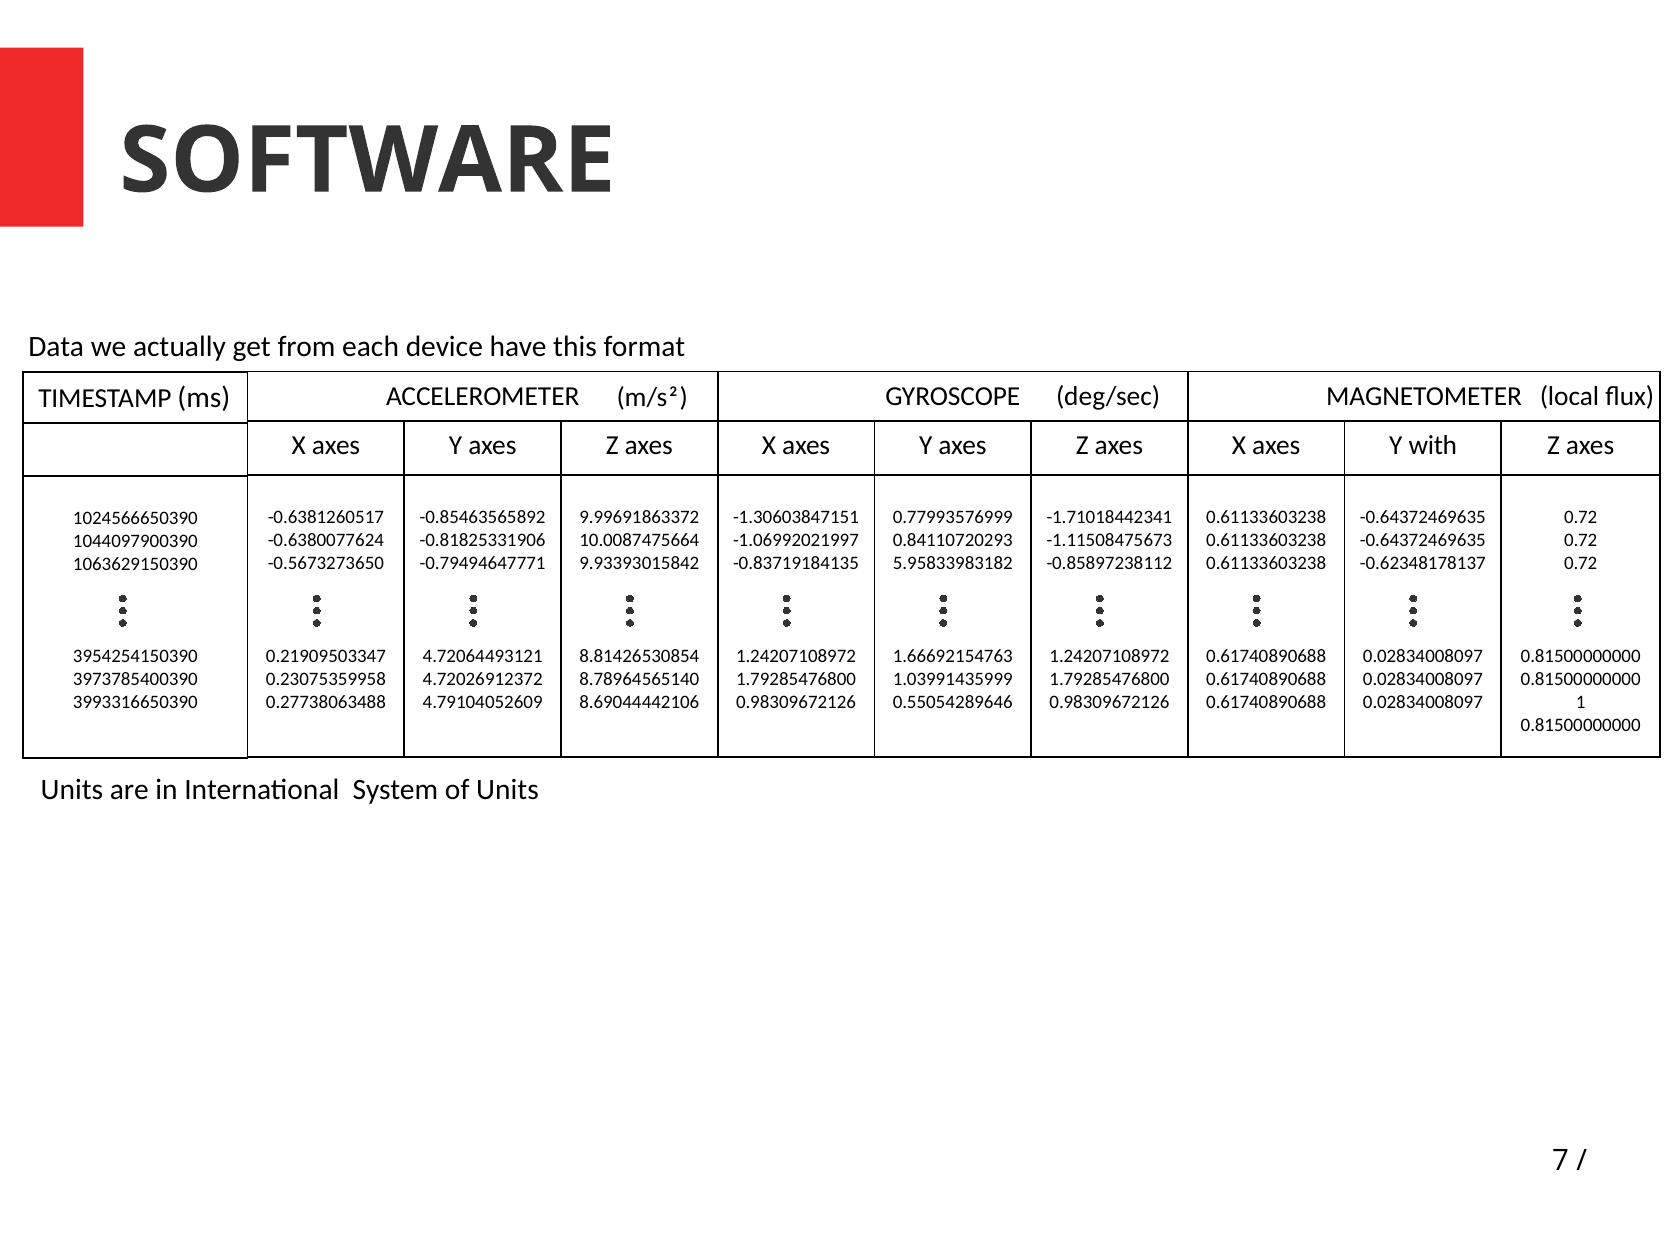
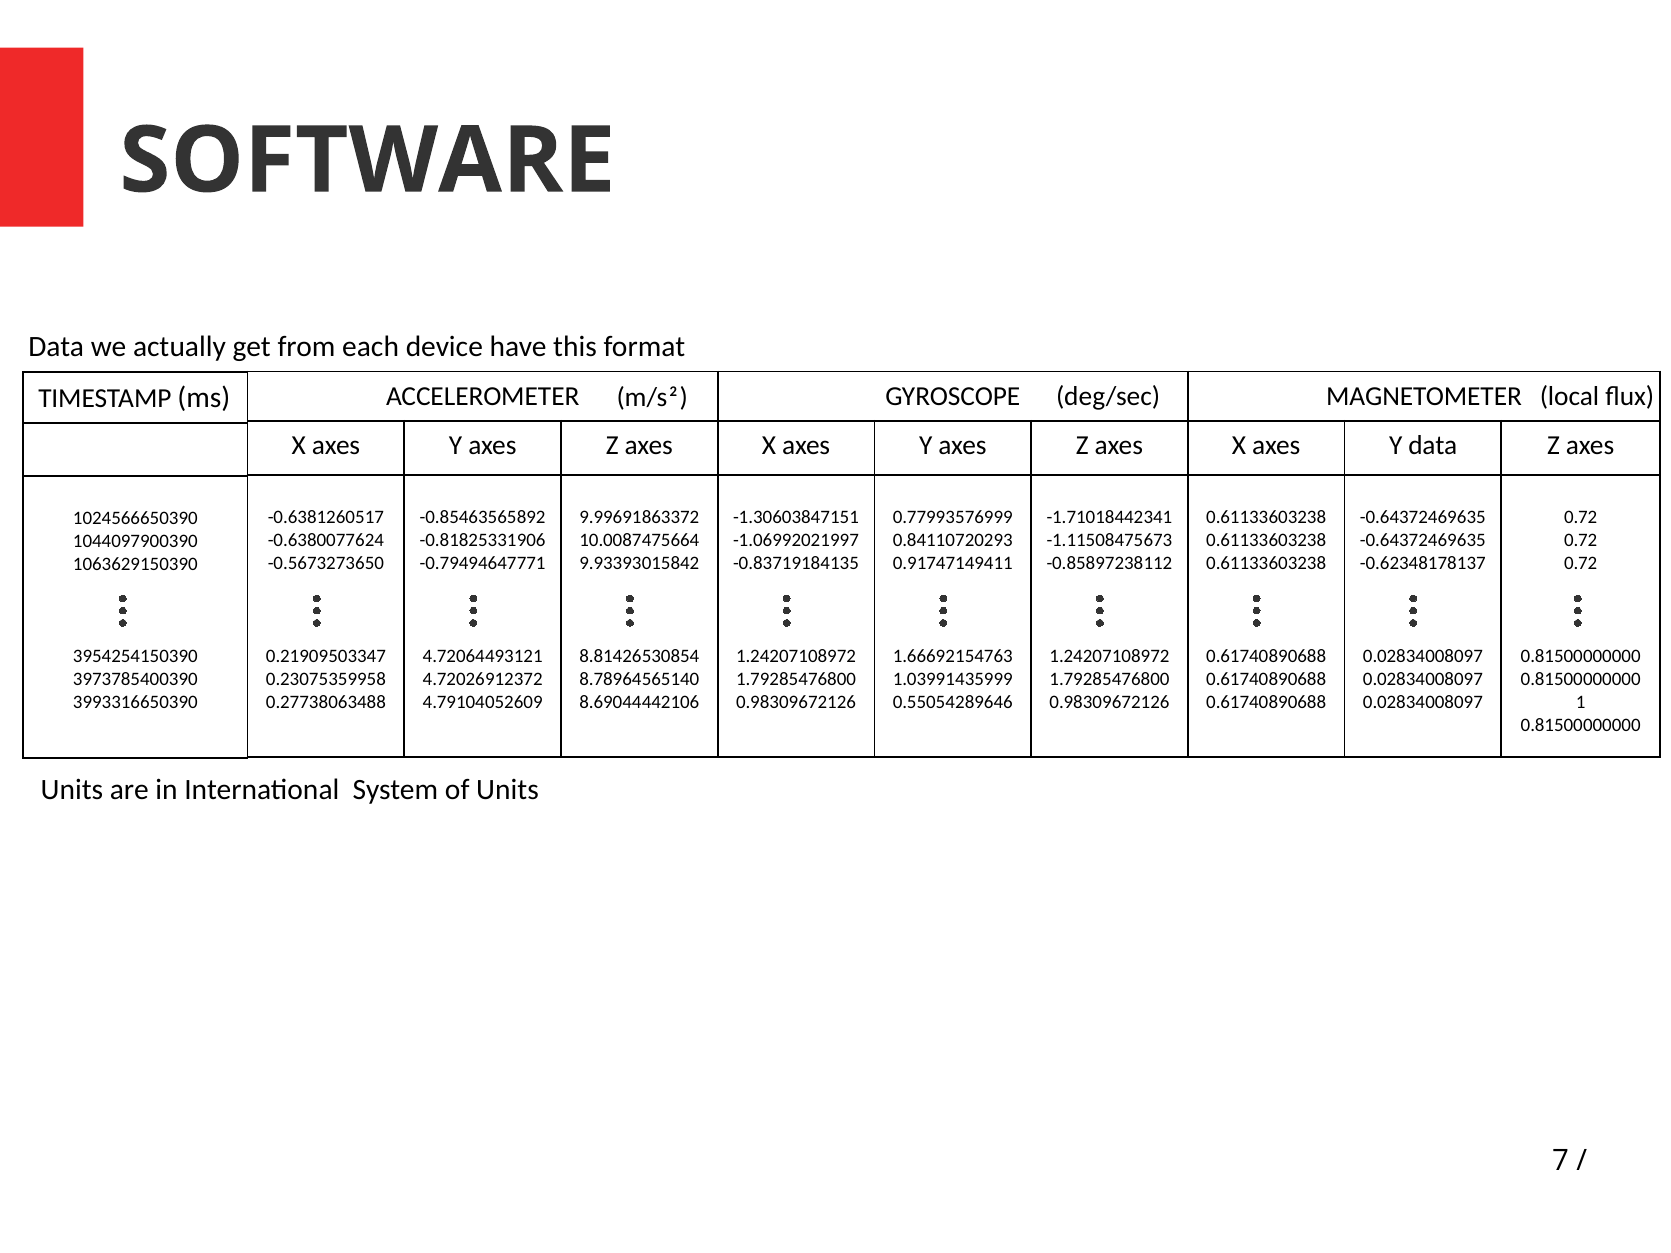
Y with: with -> data
5.95833983182: 5.95833983182 -> 0.91747149411
